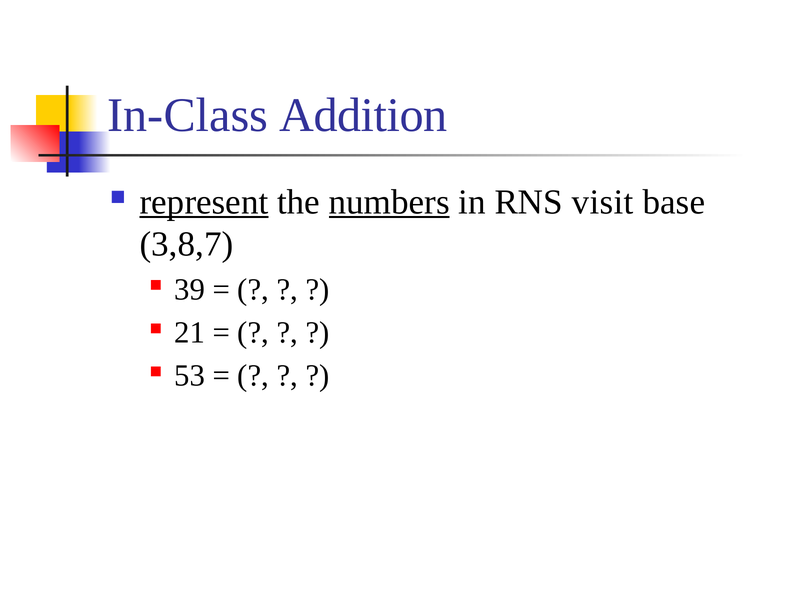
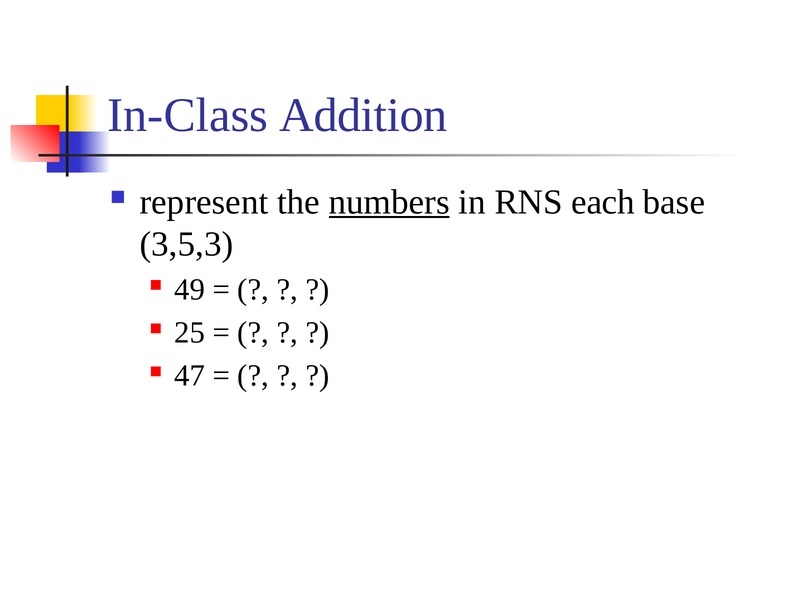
represent underline: present -> none
visit: visit -> each
3,8,7: 3,8,7 -> 3,5,3
39: 39 -> 49
21: 21 -> 25
53: 53 -> 47
